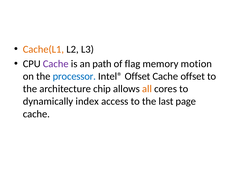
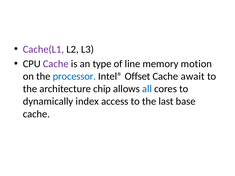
Cache(L1 colour: orange -> purple
path: path -> type
flag: flag -> line
Cache offset: offset -> await
all colour: orange -> blue
page: page -> base
